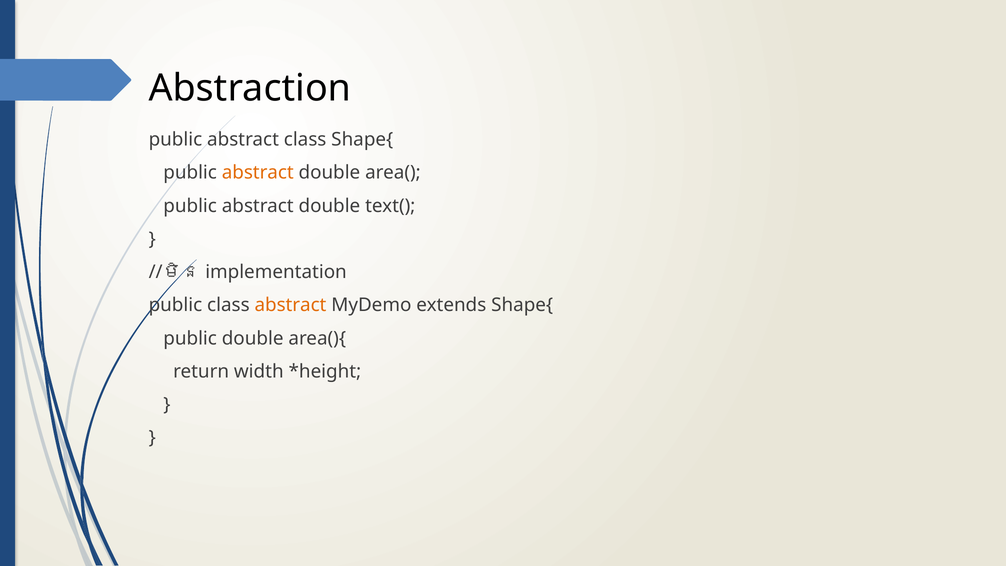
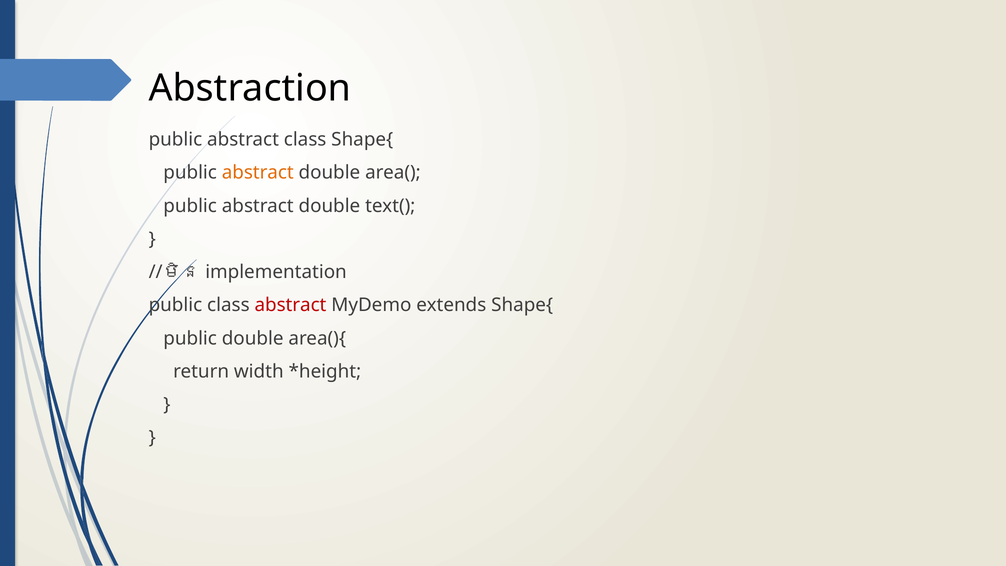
abstract at (291, 305) colour: orange -> red
